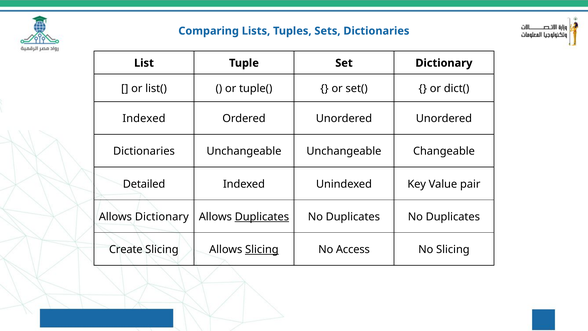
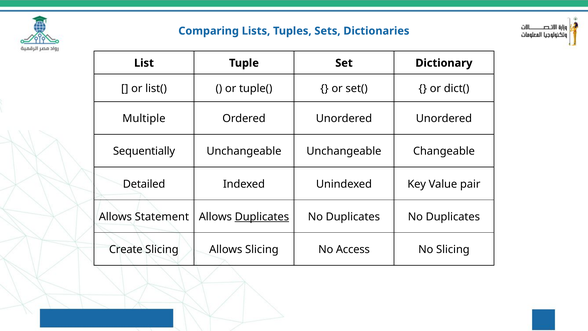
Indexed at (144, 119): Indexed -> Multiple
Dictionaries at (144, 151): Dictionaries -> Sequentially
Allows Dictionary: Dictionary -> Statement
Slicing at (262, 249) underline: present -> none
